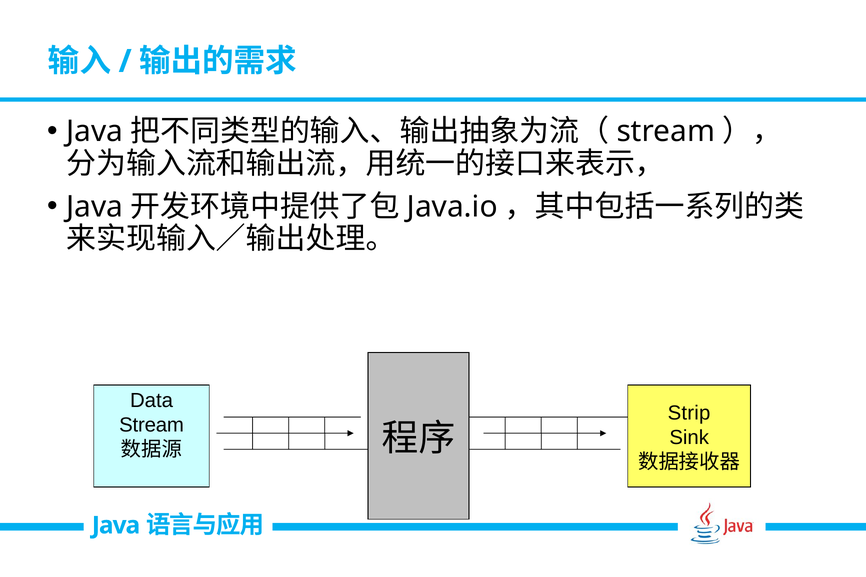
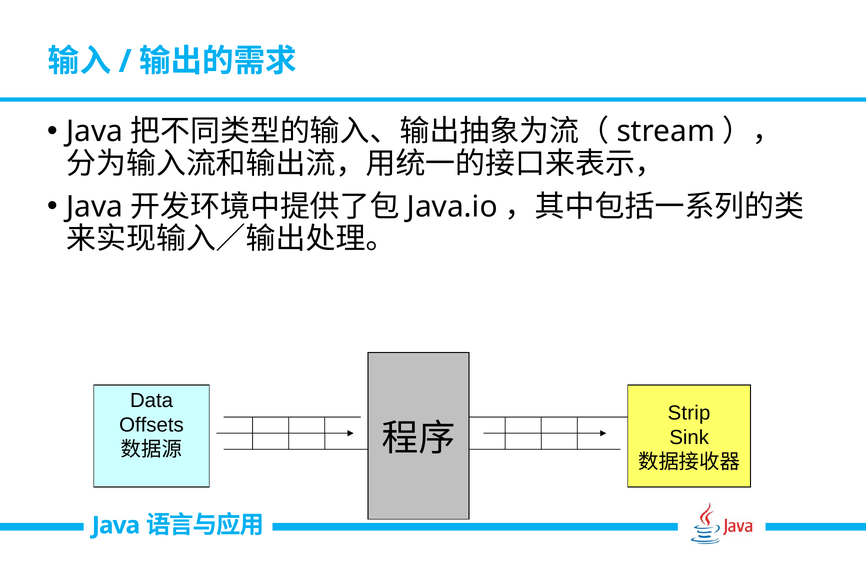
Stream at (152, 425): Stream -> Offsets
